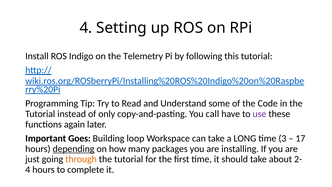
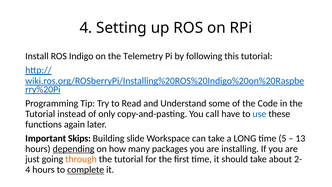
use colour: purple -> blue
Goes: Goes -> Skips
loop: loop -> slide
3: 3 -> 5
17: 17 -> 13
complete underline: none -> present
